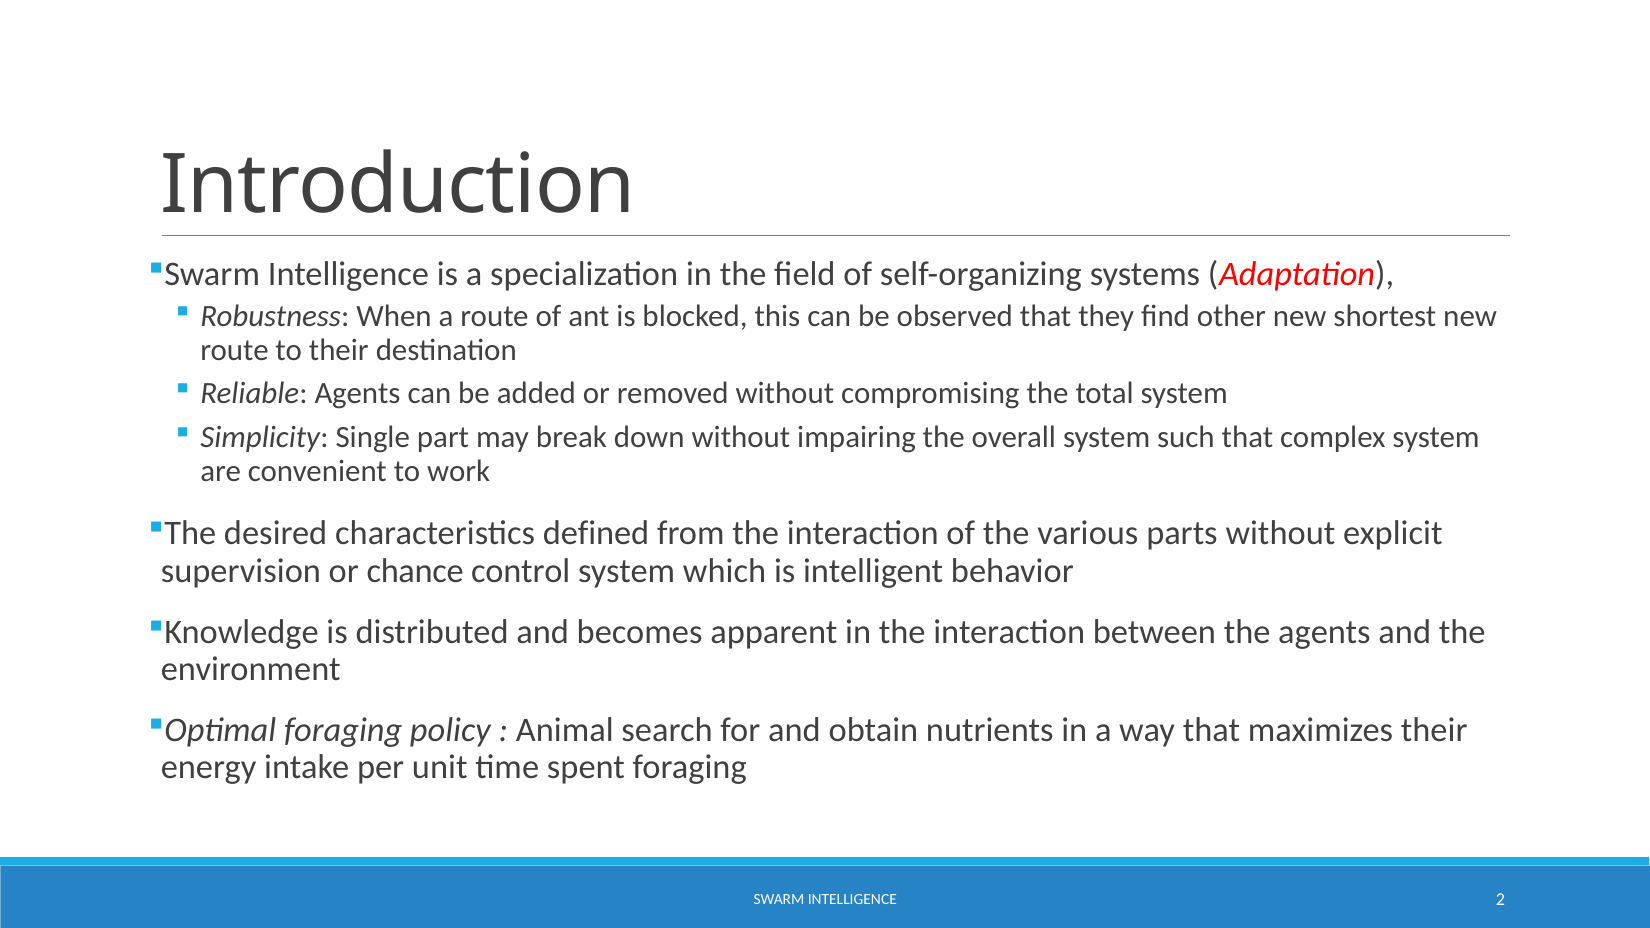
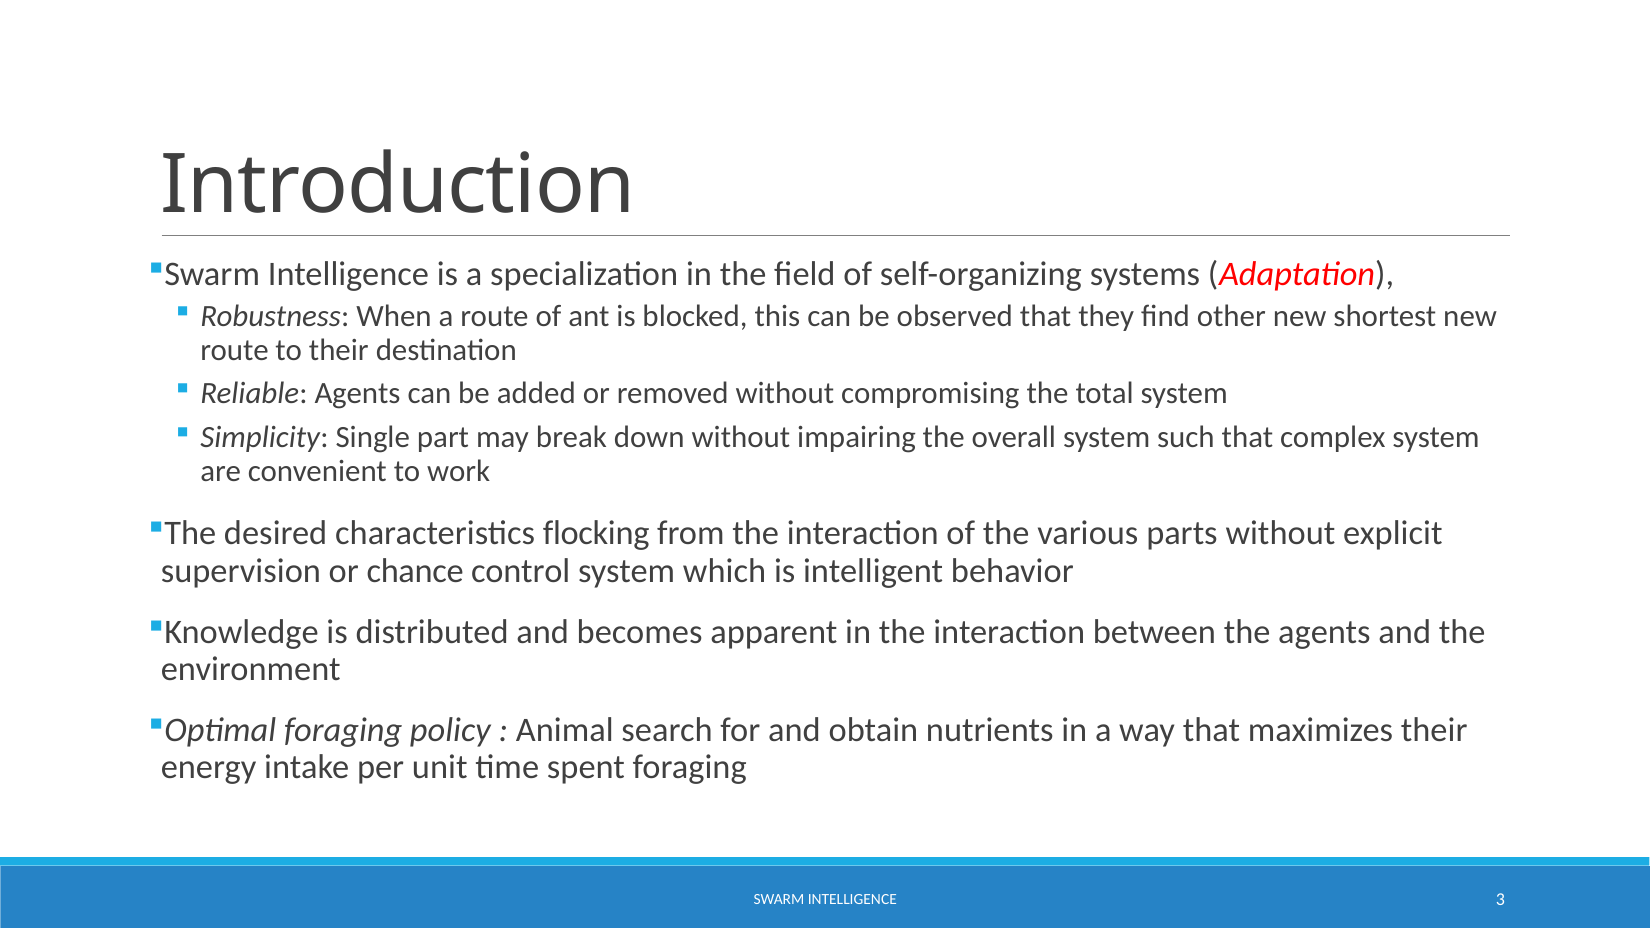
defined: defined -> flocking
2: 2 -> 3
